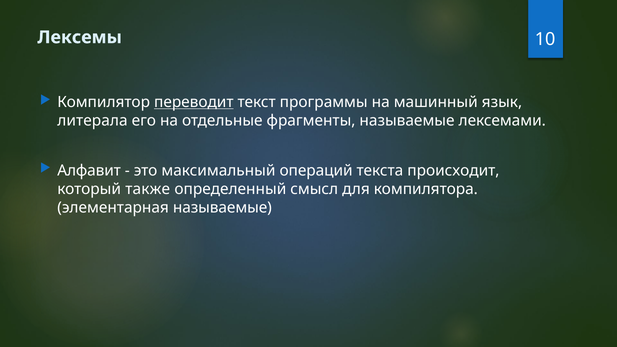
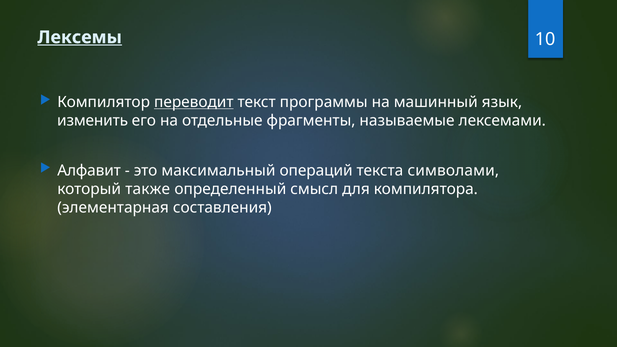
Лексемы underline: none -> present
литерала: литерала -> изменить
происходит: происходит -> символами
элементарная называемые: называемые -> составления
